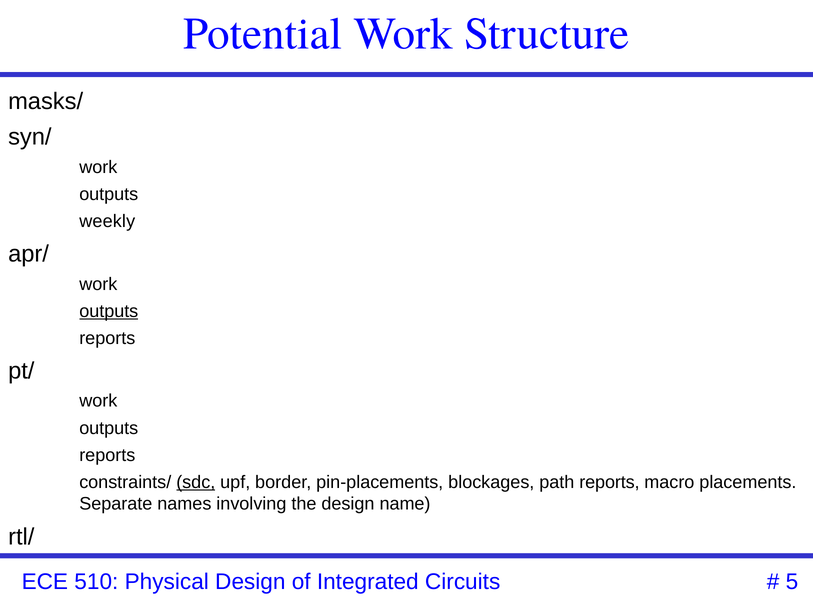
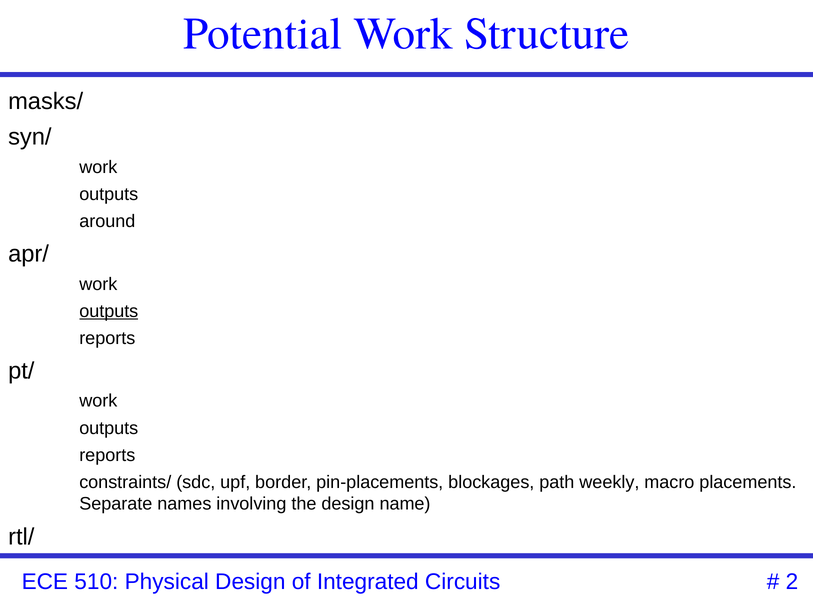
weekly: weekly -> around
sdc underline: present -> none
path reports: reports -> weekly
5: 5 -> 2
